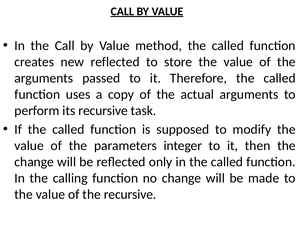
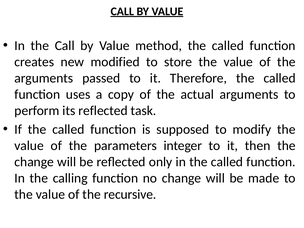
new reflected: reflected -> modified
its recursive: recursive -> reflected
